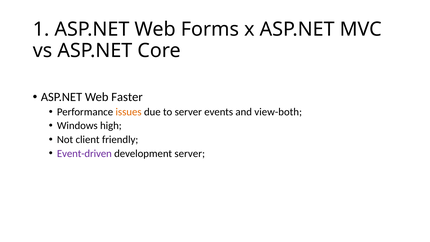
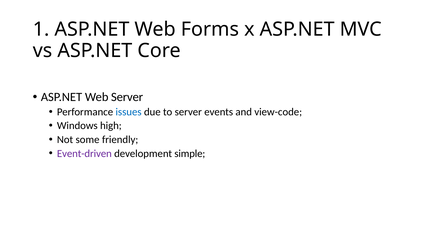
Web Faster: Faster -> Server
issues colour: orange -> blue
view-both: view-both -> view-code
client: client -> some
development server: server -> simple
